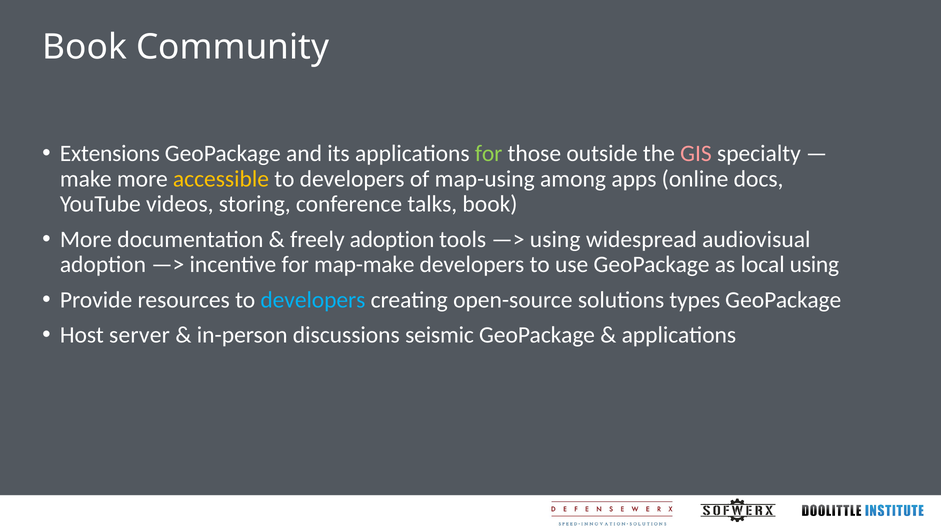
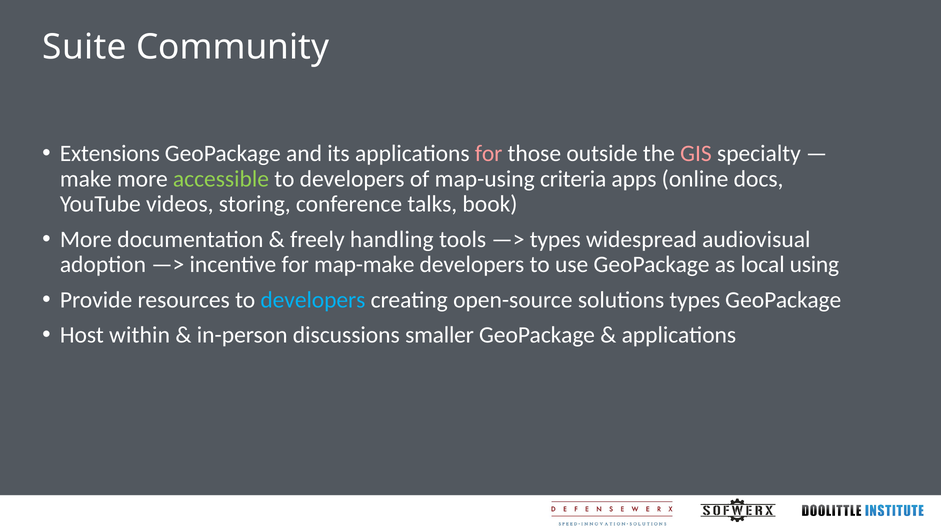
Book at (85, 47): Book -> Suite
for at (489, 153) colour: light green -> pink
accessible colour: yellow -> light green
among: among -> criteria
freely adoption: adoption -> handling
using at (555, 239): using -> types
server: server -> within
seismic: seismic -> smaller
